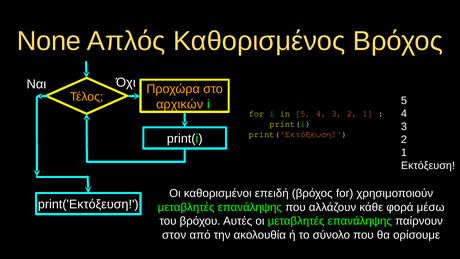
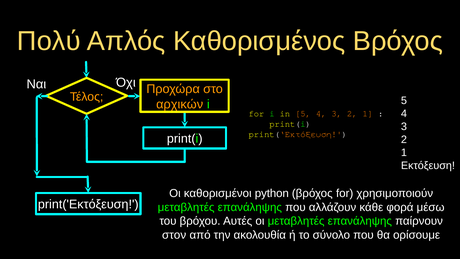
None: None -> Πολύ
επειδή: επειδή -> python
